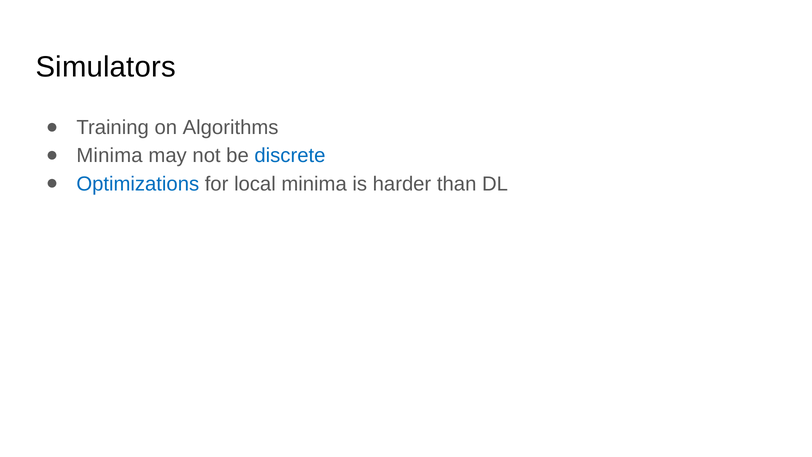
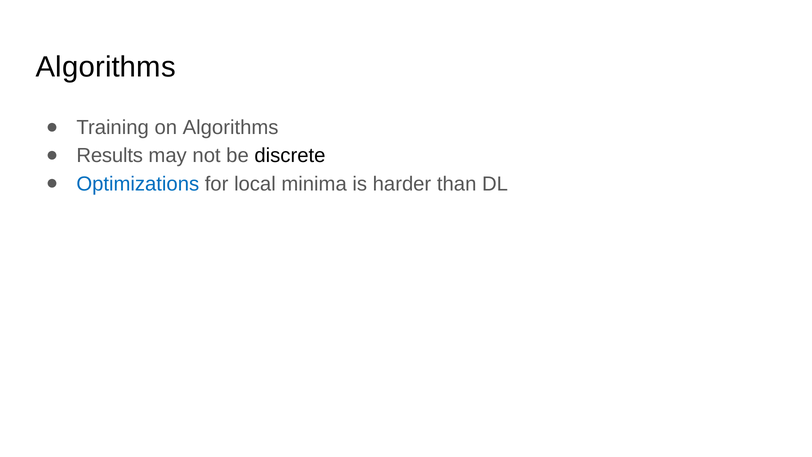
Simulators at (106, 67): Simulators -> Algorithms
Minima at (110, 156): Minima -> Results
discrete colour: blue -> black
